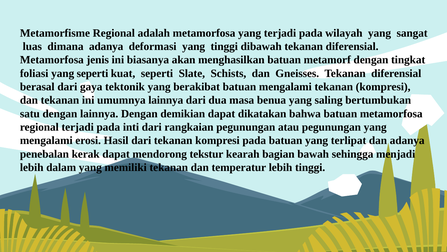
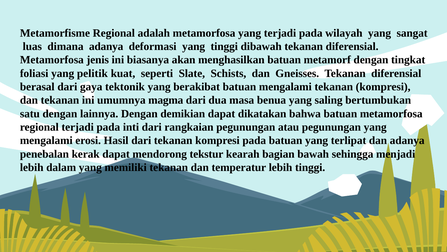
yang seperti: seperti -> pelitik
umumnya lainnya: lainnya -> magma
